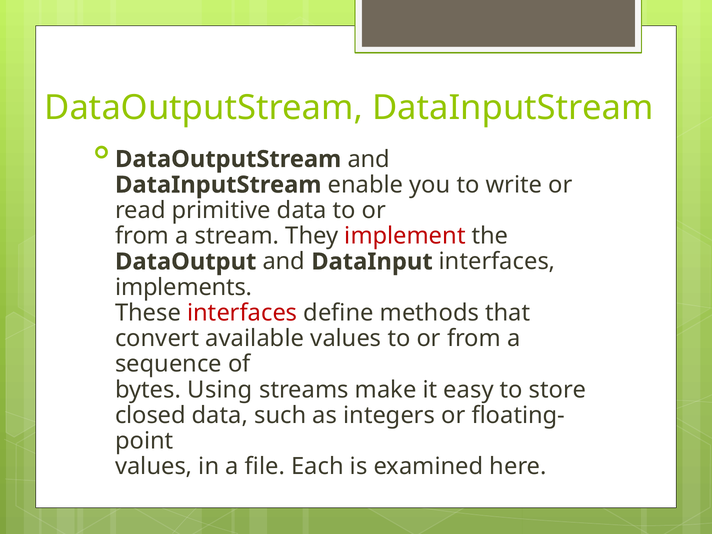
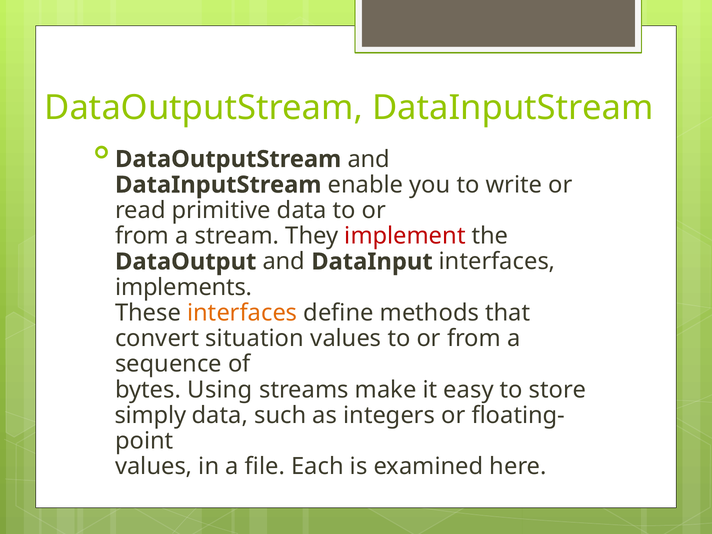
interfaces at (242, 313) colour: red -> orange
available: available -> situation
closed: closed -> simply
